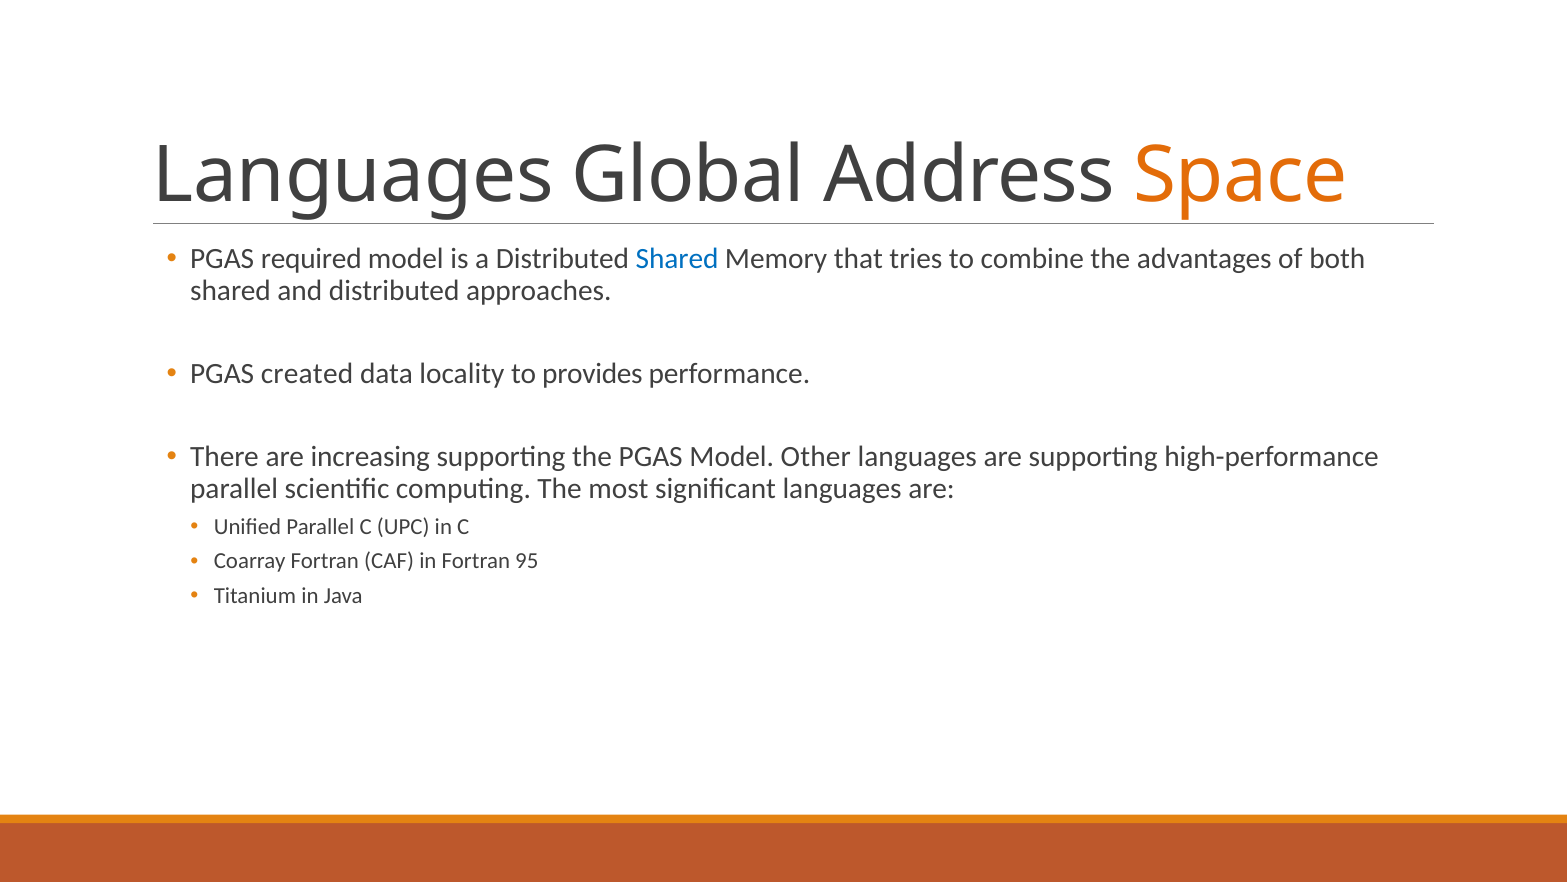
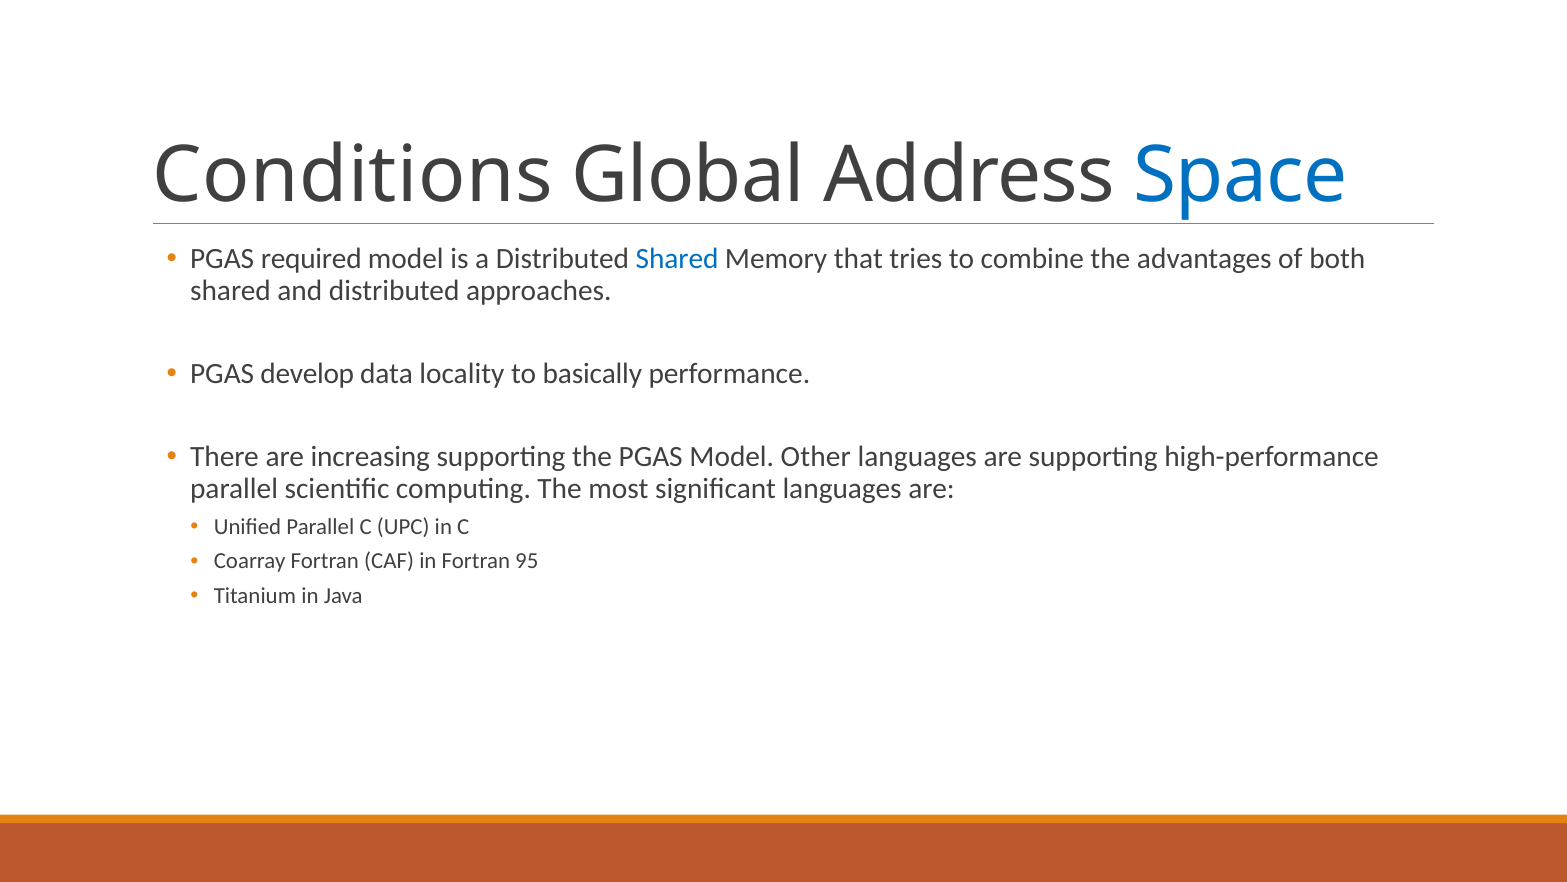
Languages at (353, 175): Languages -> Conditions
Space colour: orange -> blue
created: created -> develop
provides: provides -> basically
